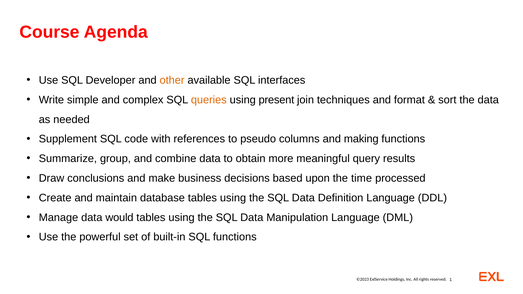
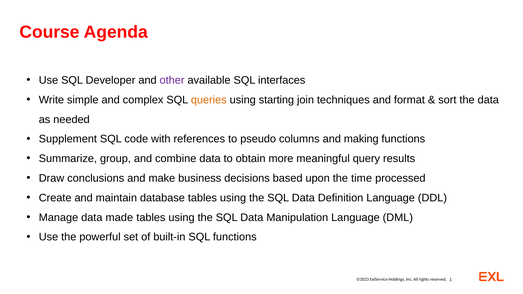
other colour: orange -> purple
present: present -> starting
would: would -> made
